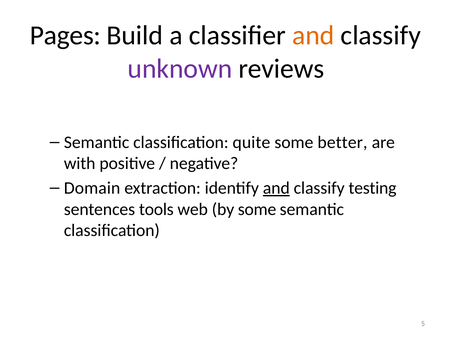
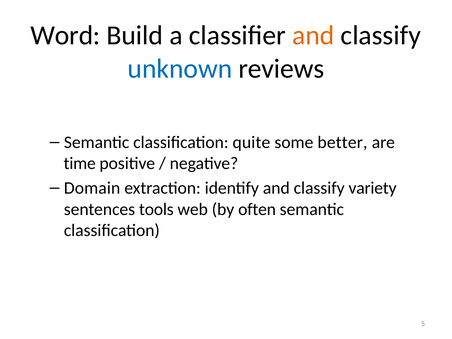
Pages: Pages -> Word
unknown colour: purple -> blue
with: with -> time
and at (276, 188) underline: present -> none
testing: testing -> variety
by some: some -> often
